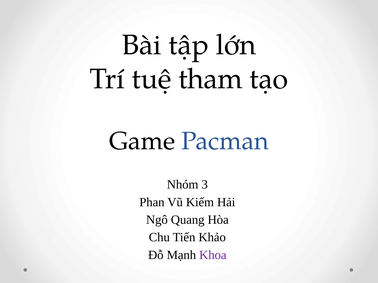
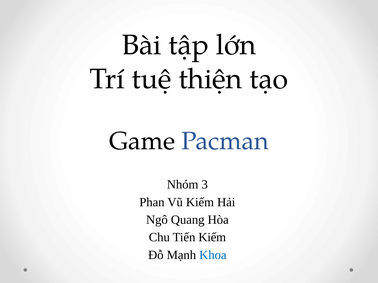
tham: tham -> thiện
Tiến Khảo: Khảo -> Kiếm
Khoa colour: purple -> blue
